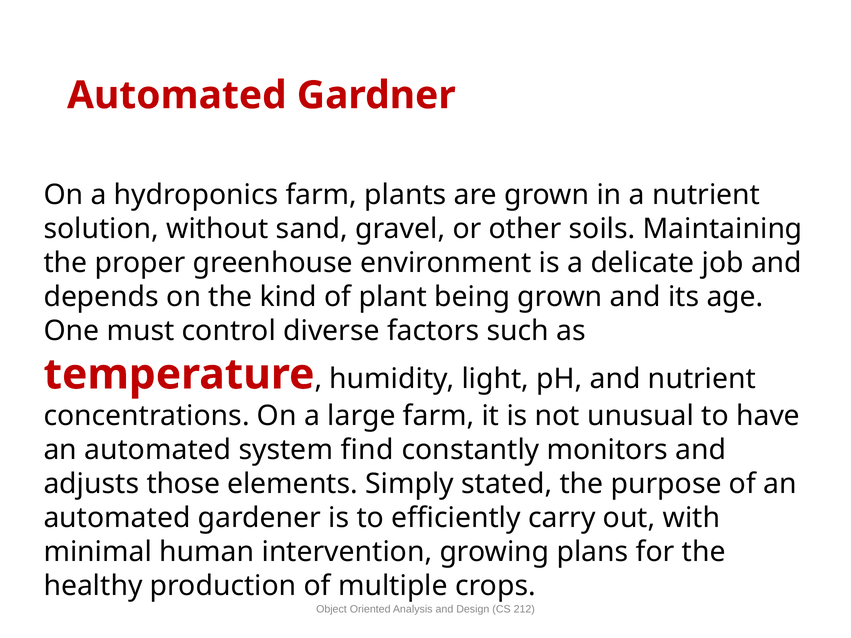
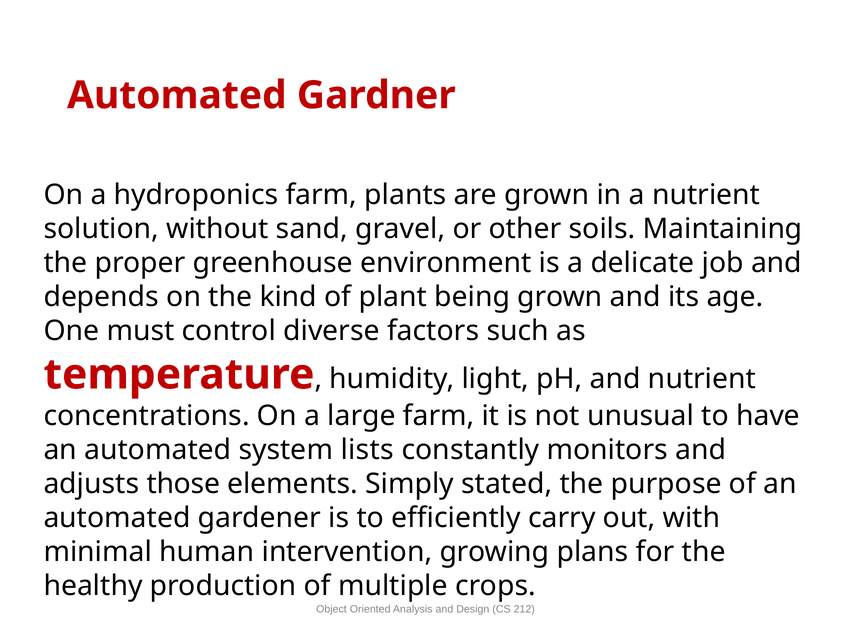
find: find -> lists
